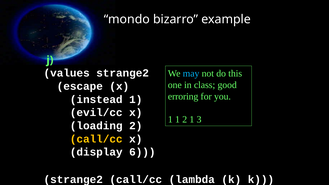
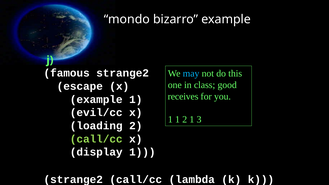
values: values -> famous
erroring: erroring -> receives
instead at (96, 99): instead -> example
call/cc at (96, 139) colour: yellow -> light green
display 6: 6 -> 1
